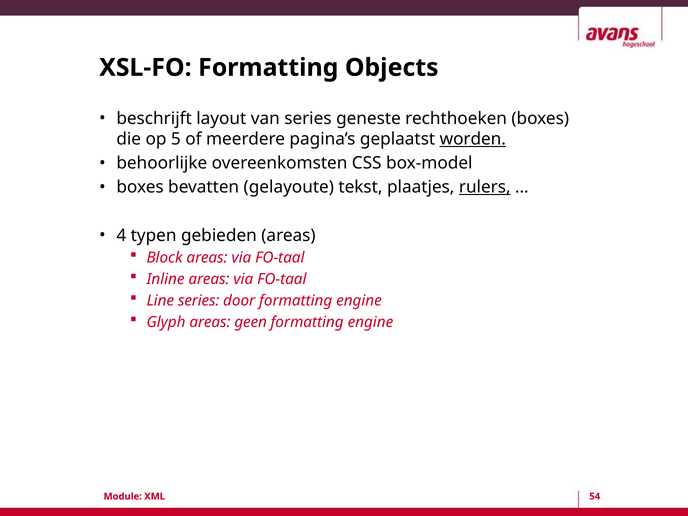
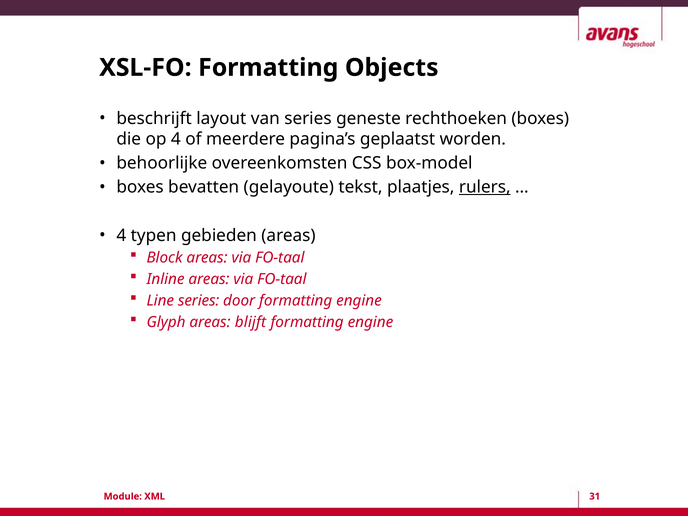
op 5: 5 -> 4
worden underline: present -> none
geen: geen -> blijft
54: 54 -> 31
